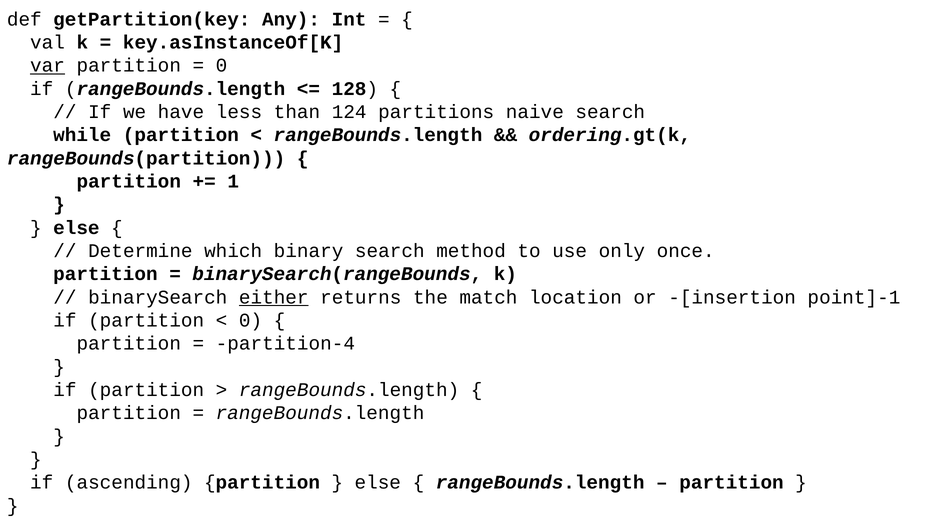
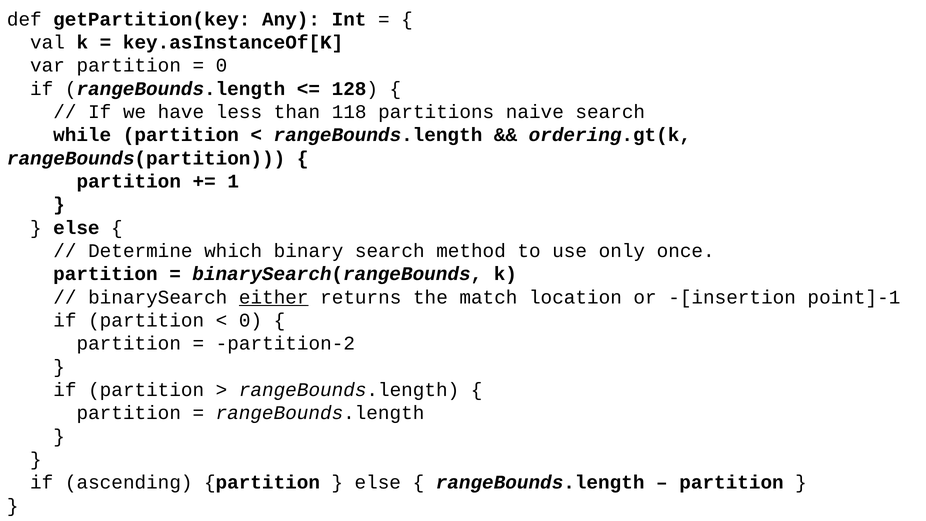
var underline: present -> none
124: 124 -> 118
partition-4: partition-4 -> partition-2
